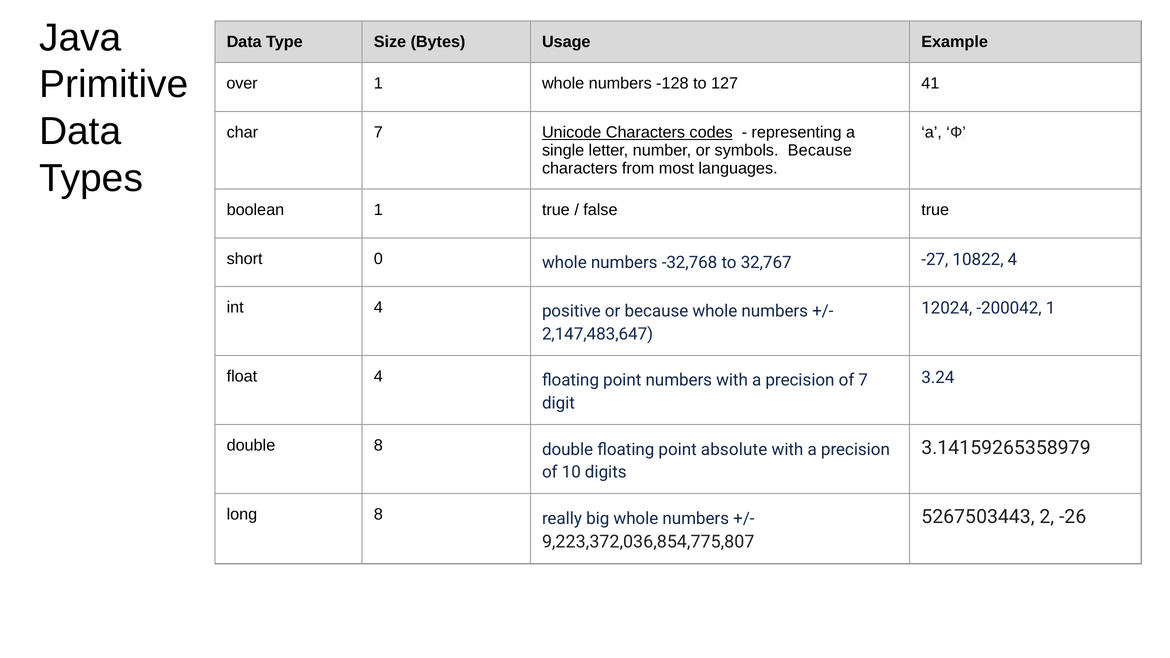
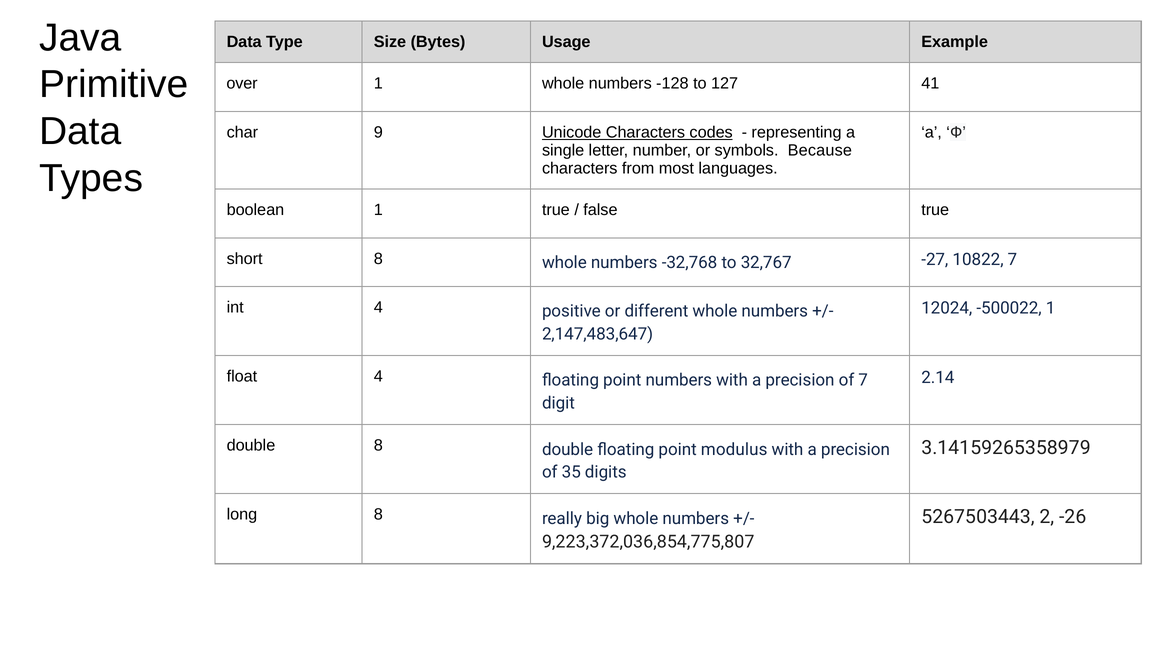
char 7: 7 -> 9
short 0: 0 -> 8
10822 4: 4 -> 7
or because: because -> different
-200042: -200042 -> -500022
3.24: 3.24 -> 2.14
absolute: absolute -> modulus
10: 10 -> 35
